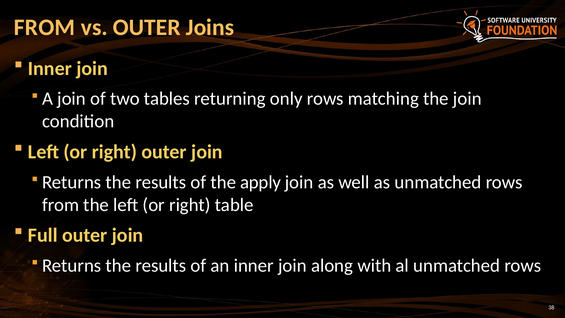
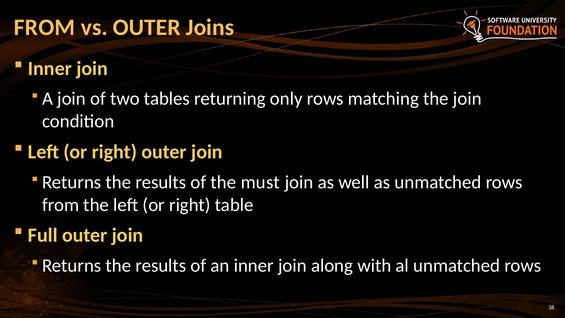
apply: apply -> must
